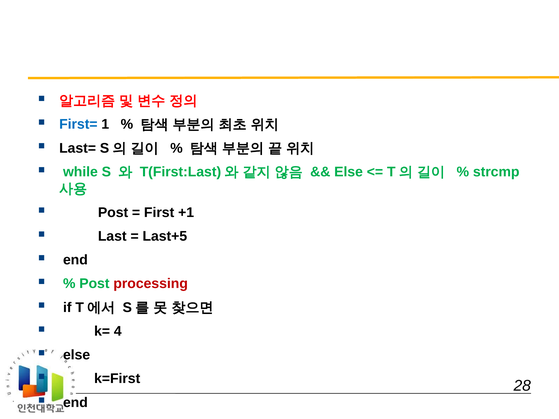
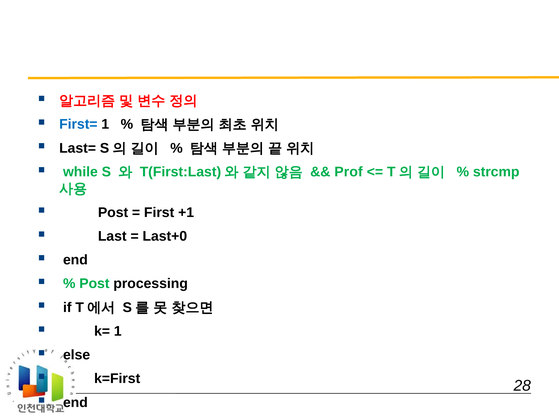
Else at (349, 172): Else -> Prof
Last+5: Last+5 -> Last+0
processing colour: red -> black
k= 4: 4 -> 1
